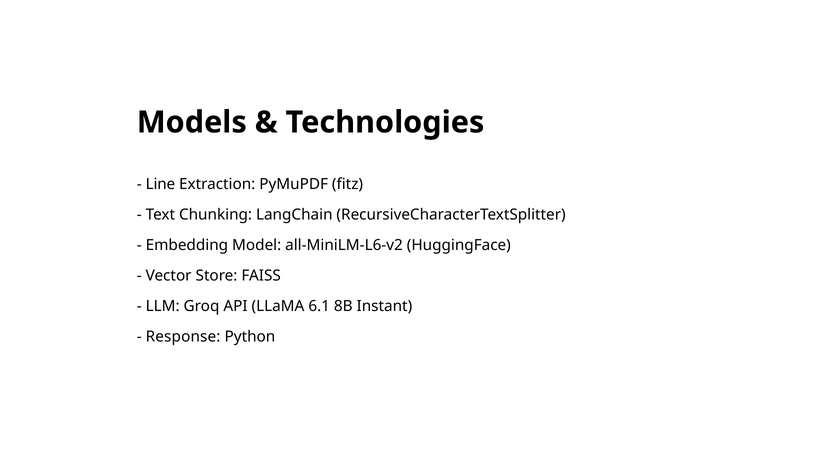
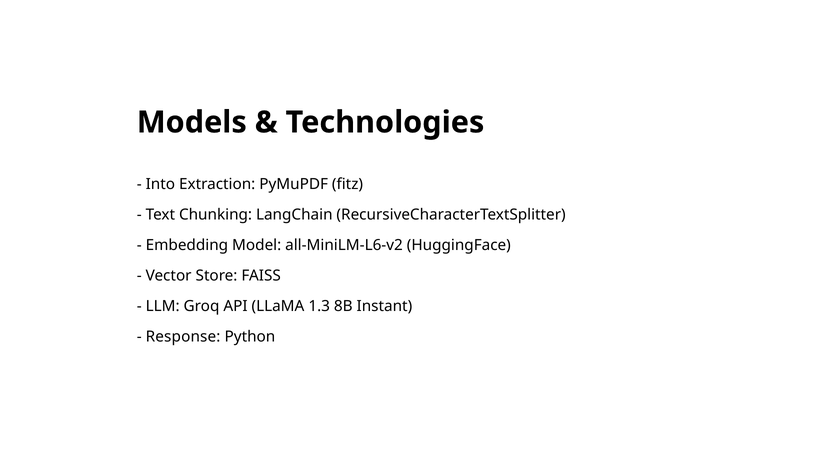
Line: Line -> Into
6.1: 6.1 -> 1.3
